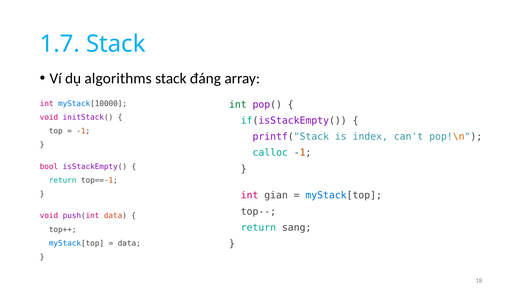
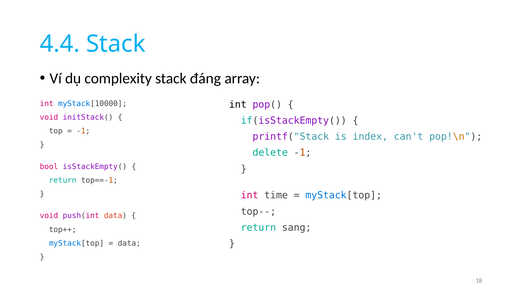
1.7: 1.7 -> 4.4
algorithms: algorithms -> complexity
int at (238, 105) colour: green -> black
calloc: calloc -> delete
gian: gian -> time
